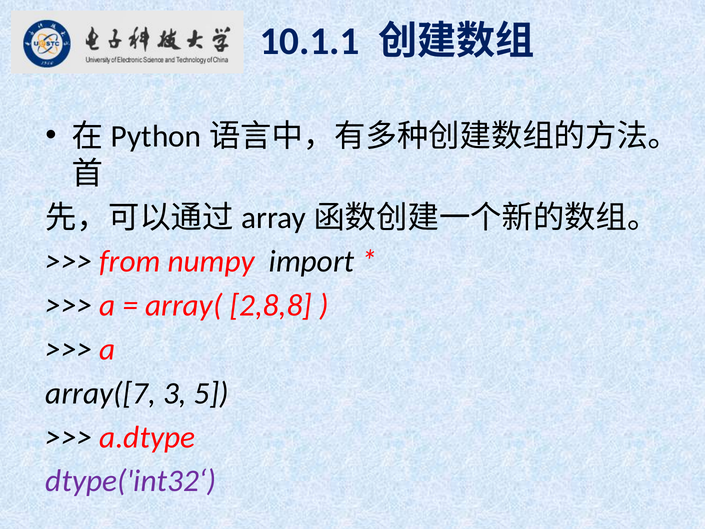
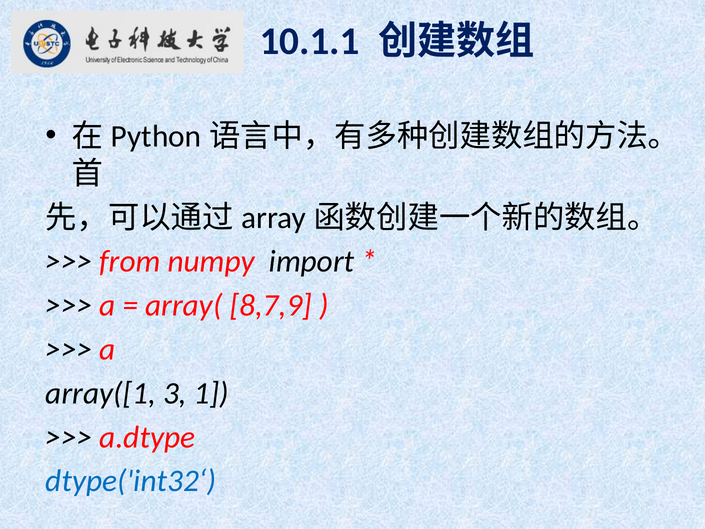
2,8,8: 2,8,8 -> 8,7,9
array([7: array([7 -> array([1
5: 5 -> 1
dtype('int32‘ colour: purple -> blue
